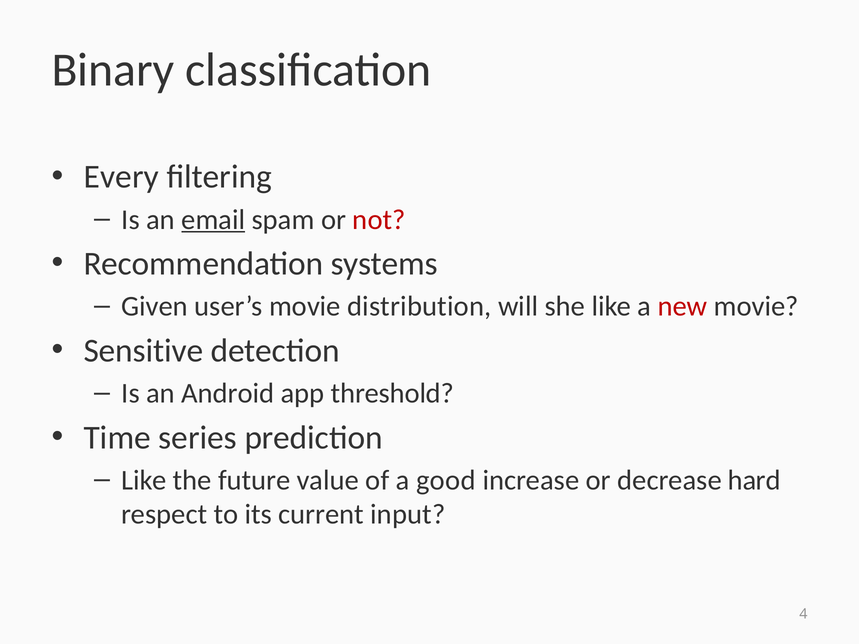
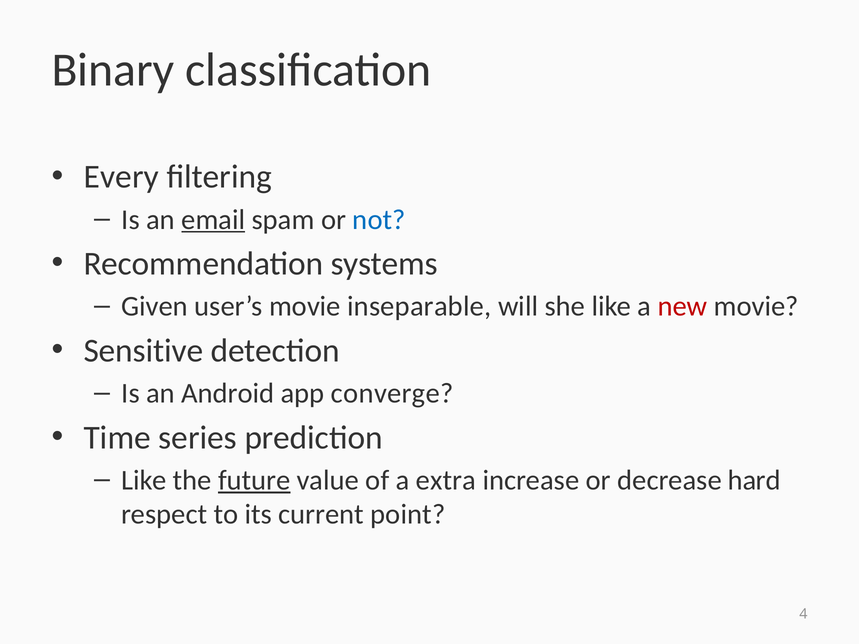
not colour: red -> blue
distribution: distribution -> inseparable
threshold: threshold -> converge
future underline: none -> present
good: good -> extra
input: input -> point
